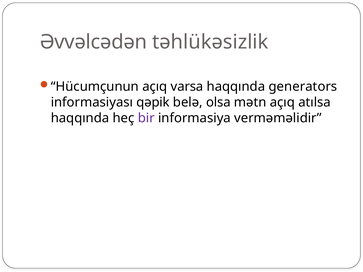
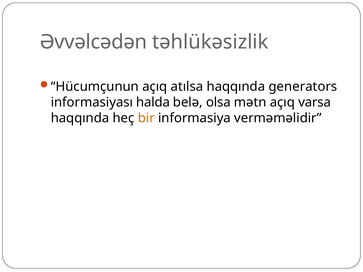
varsa: varsa -> atılsa
qəpik: qəpik -> halda
atılsa: atılsa -> varsa
bir colour: purple -> orange
